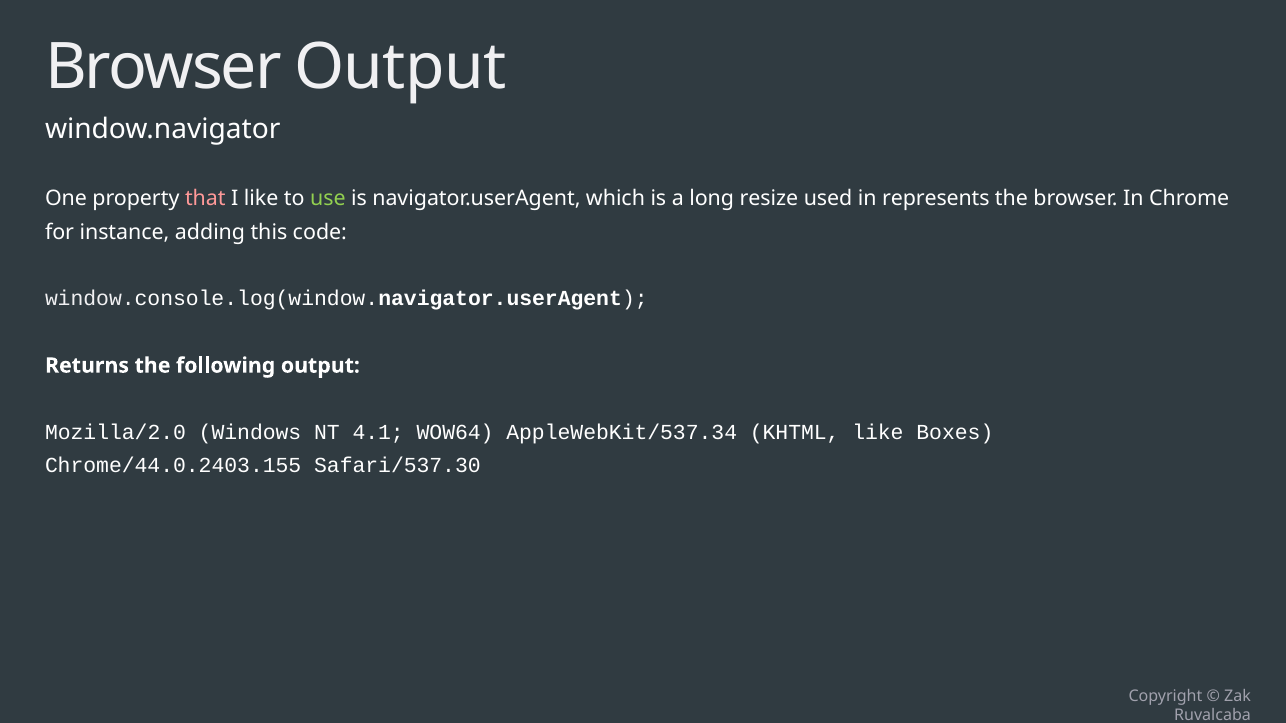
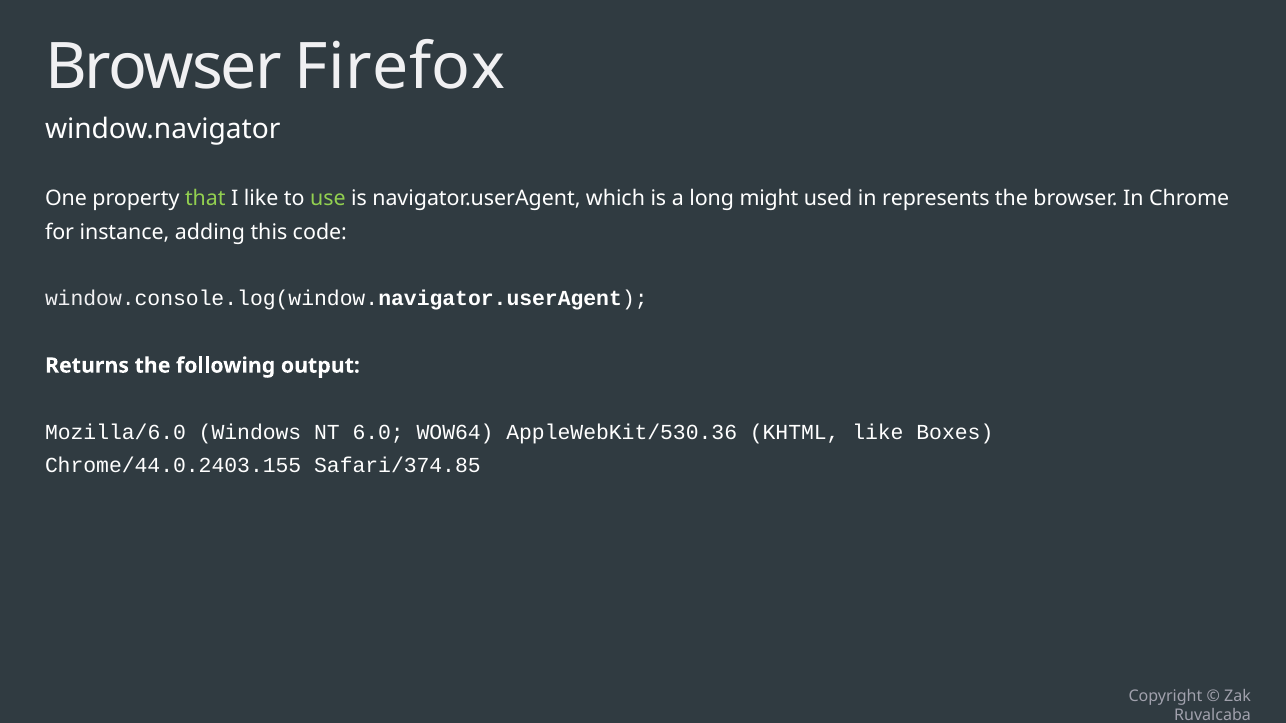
Browser Output: Output -> Firefox
that colour: pink -> light green
resize: resize -> might
Mozilla/2.0: Mozilla/2.0 -> Mozilla/6.0
4.1: 4.1 -> 6.0
AppleWebKit/537.34: AppleWebKit/537.34 -> AppleWebKit/530.36
Safari/537.30: Safari/537.30 -> Safari/374.85
